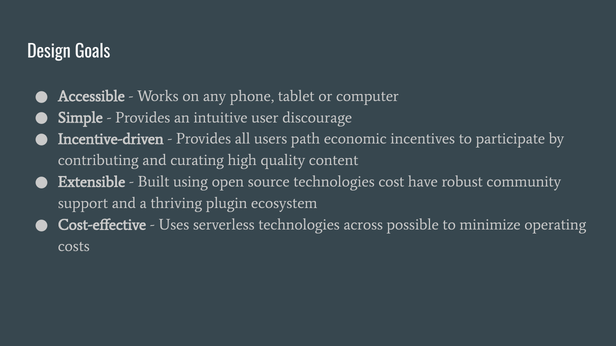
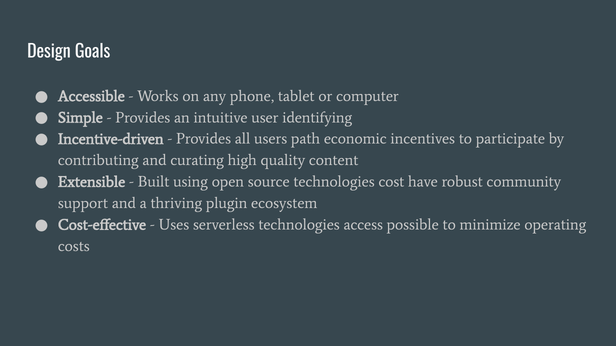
discourage: discourage -> identifying
across: across -> access
